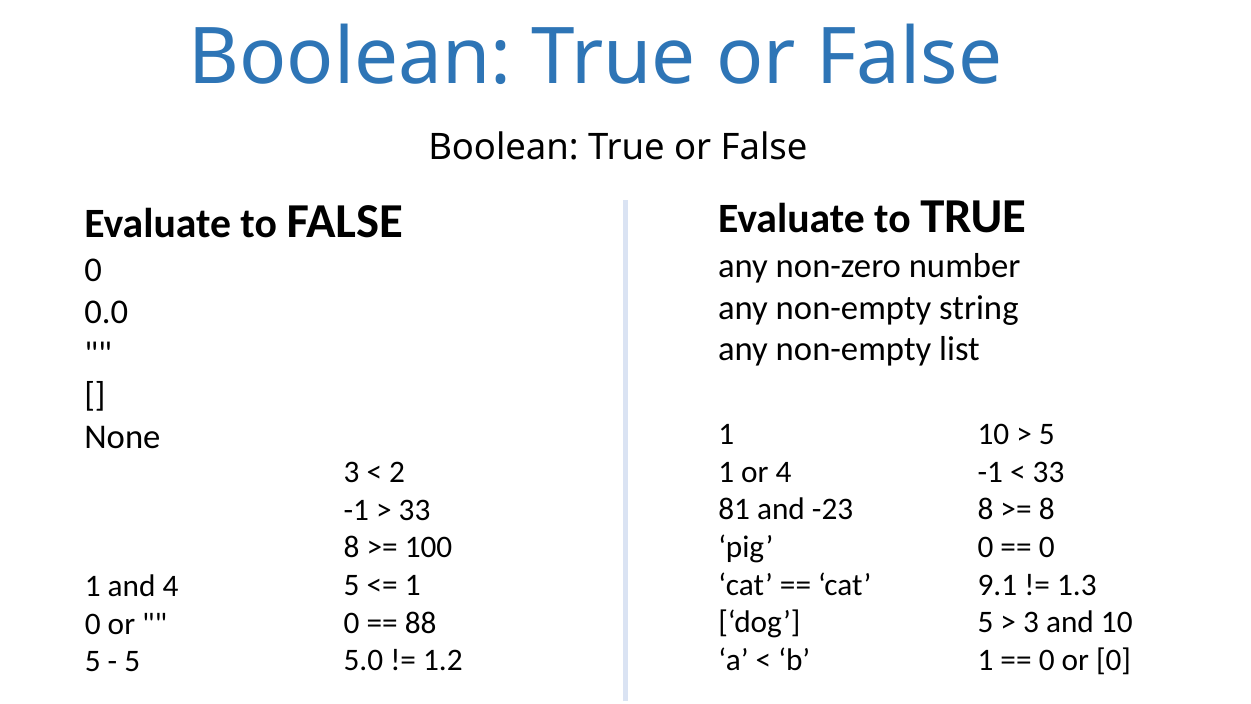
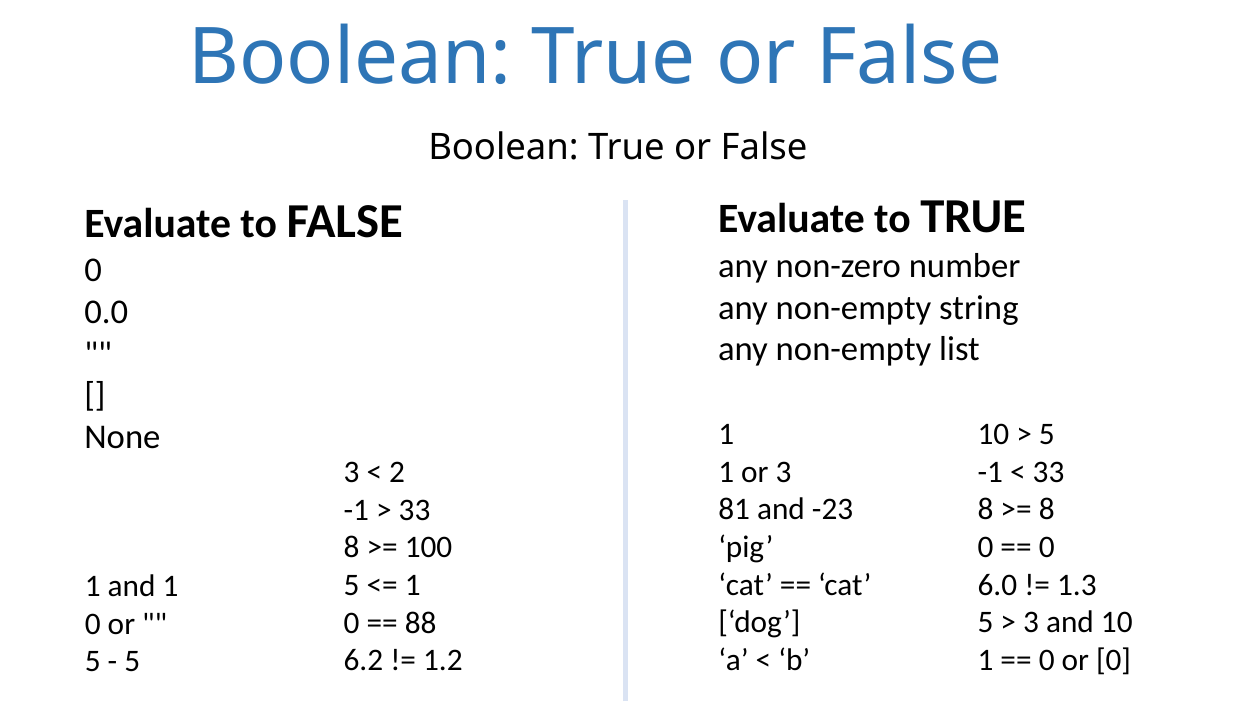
or 4: 4 -> 3
9.1: 9.1 -> 6.0
and 4: 4 -> 1
5.0: 5.0 -> 6.2
